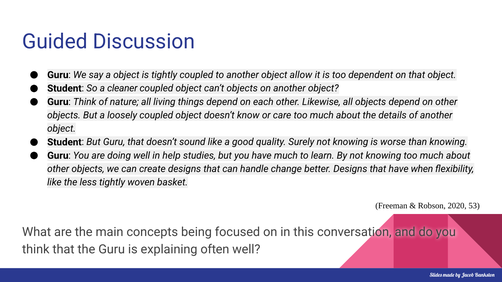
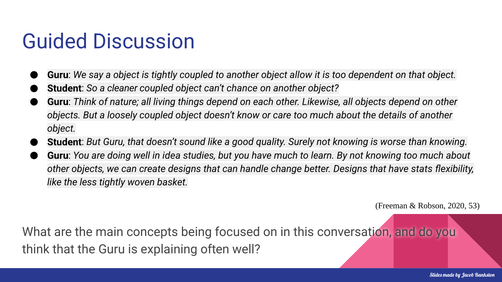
can’t objects: objects -> chance
help: help -> idea
when: when -> stats
